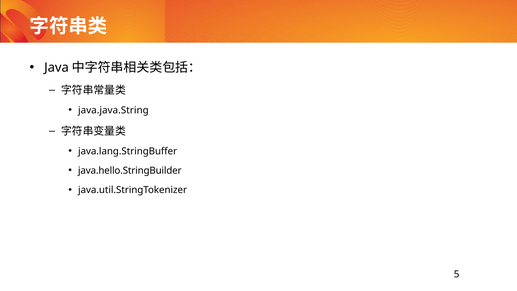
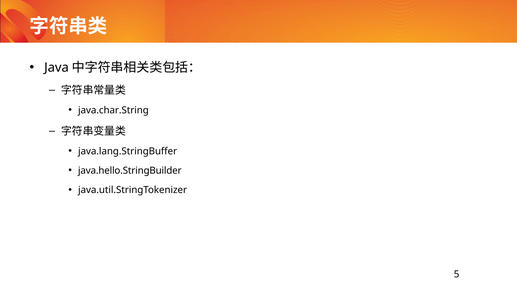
java.java.String: java.java.String -> java.char.String
